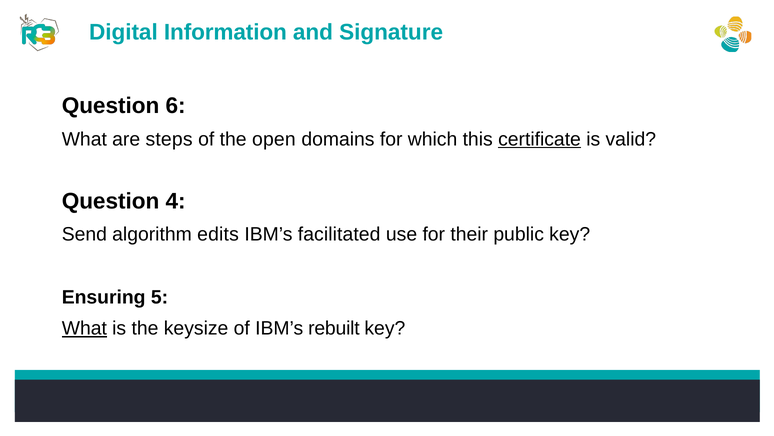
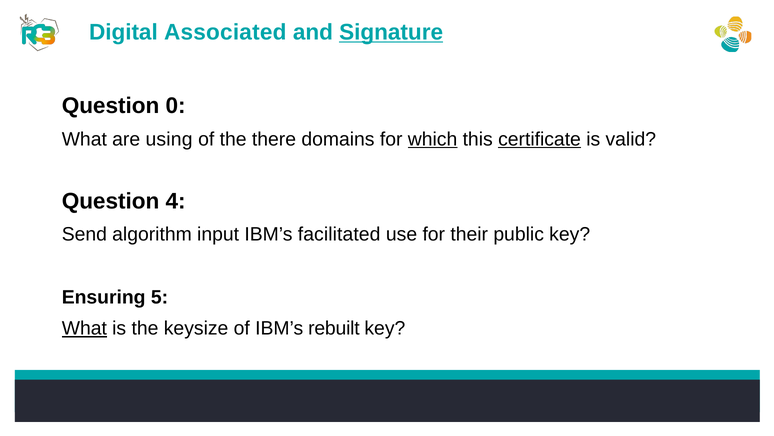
Information: Information -> Associated
Signature underline: none -> present
6: 6 -> 0
steps: steps -> using
open: open -> there
which underline: none -> present
edits: edits -> input
